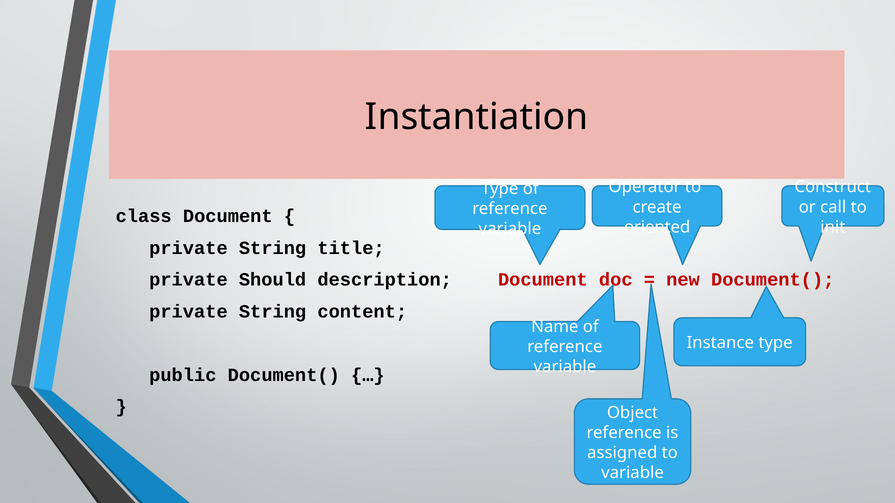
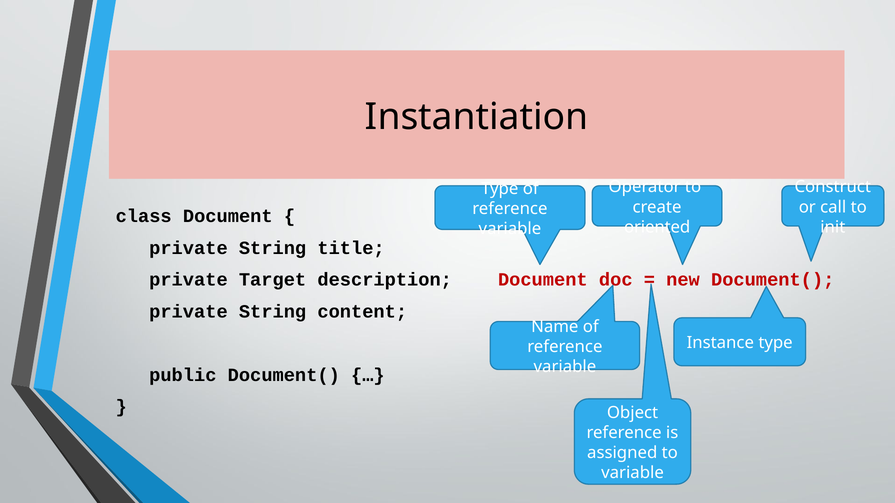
Should: Should -> Target
